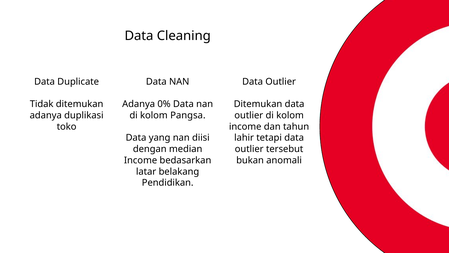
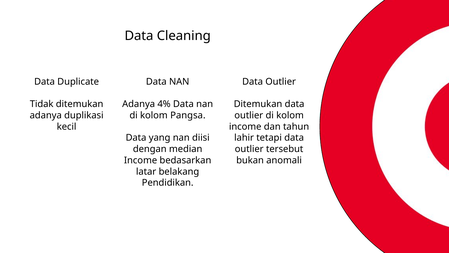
0%: 0% -> 4%
toko: toko -> kecil
